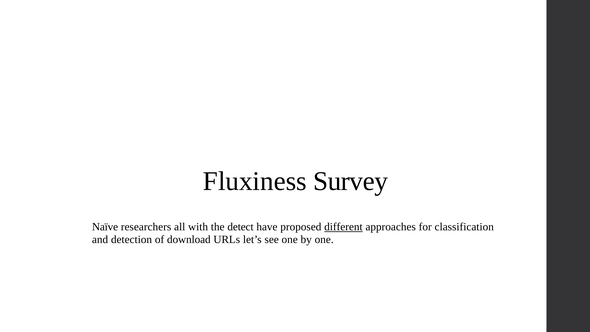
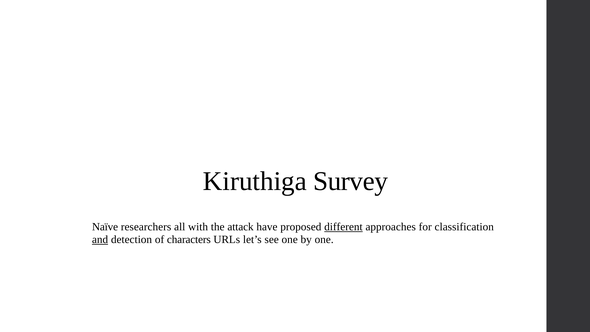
Fluxiness: Fluxiness -> Kiruthiga
detect: detect -> attack
and underline: none -> present
download: download -> characters
